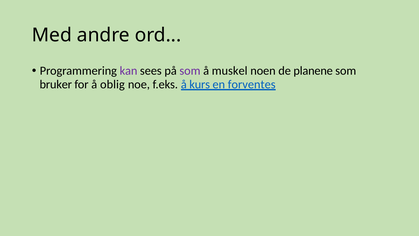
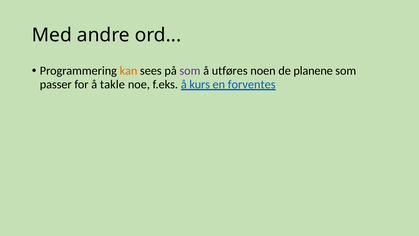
kan colour: purple -> orange
muskel: muskel -> utføres
bruker: bruker -> passer
oblig: oblig -> takle
